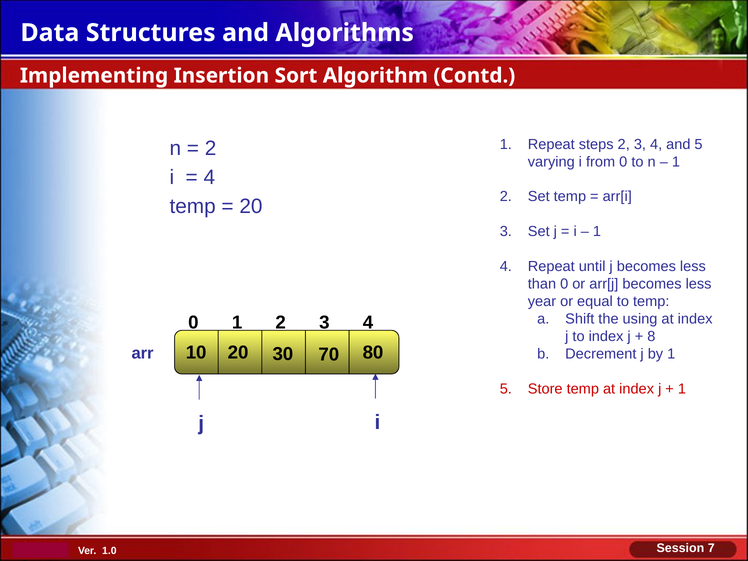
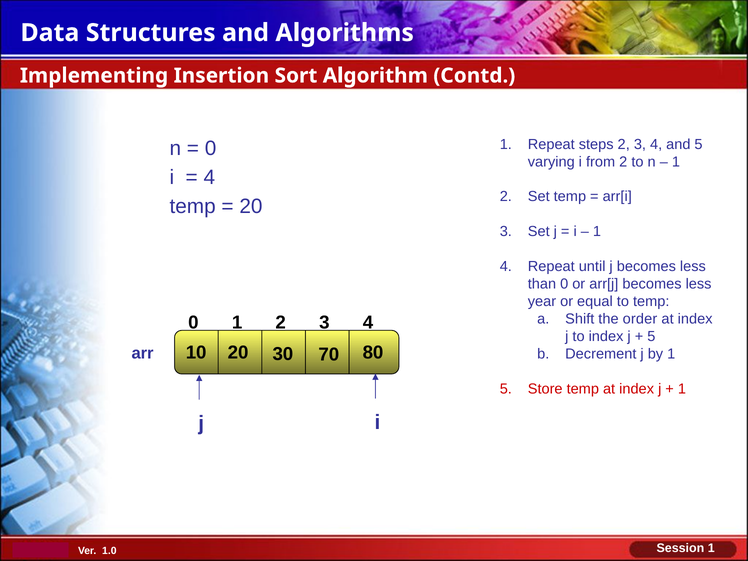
2 at (211, 148): 2 -> 0
from 0: 0 -> 2
using: using -> order
8 at (651, 336): 8 -> 5
7 at (711, 548): 7 -> 1
